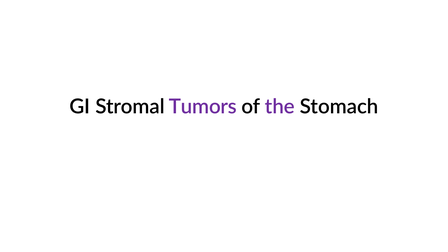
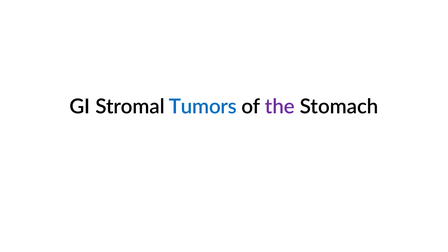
Tumors colour: purple -> blue
